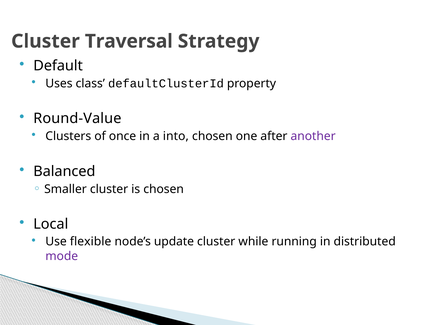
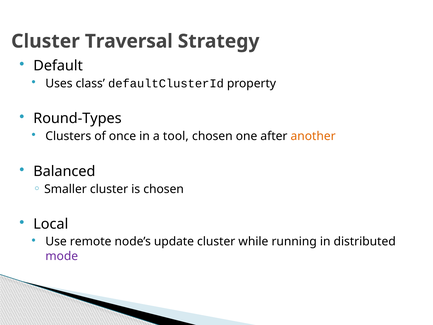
Round-Value: Round-Value -> Round-Types
into: into -> tool
another colour: purple -> orange
flexible: flexible -> remote
